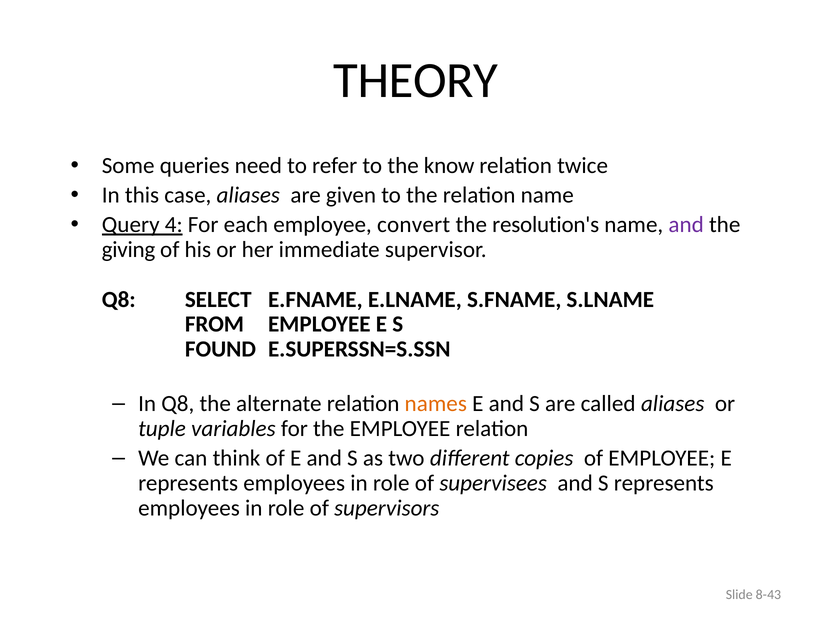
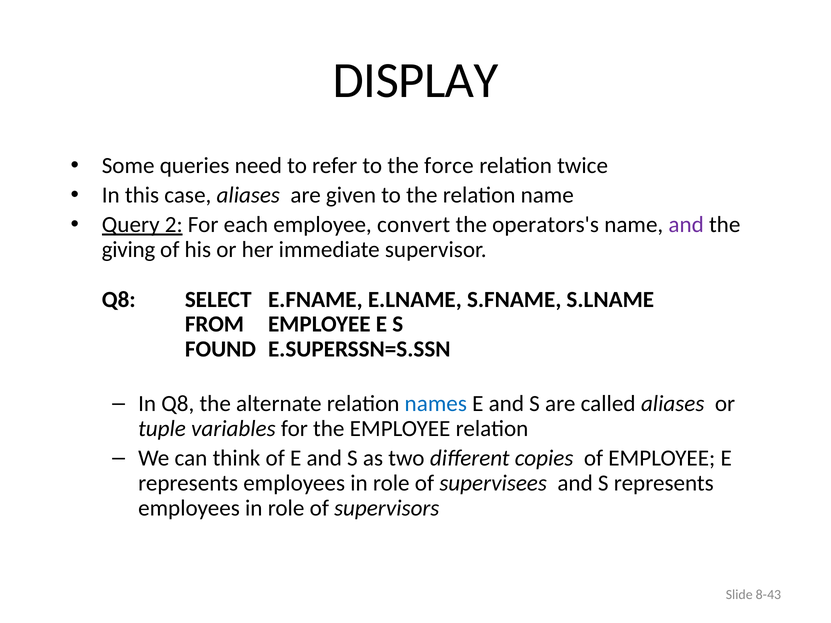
THEORY: THEORY -> DISPLAY
know: know -> force
4: 4 -> 2
resolution's: resolution's -> operators's
names colour: orange -> blue
